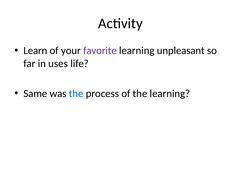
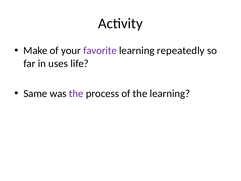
Learn: Learn -> Make
unpleasant: unpleasant -> repeatedly
the at (76, 93) colour: blue -> purple
